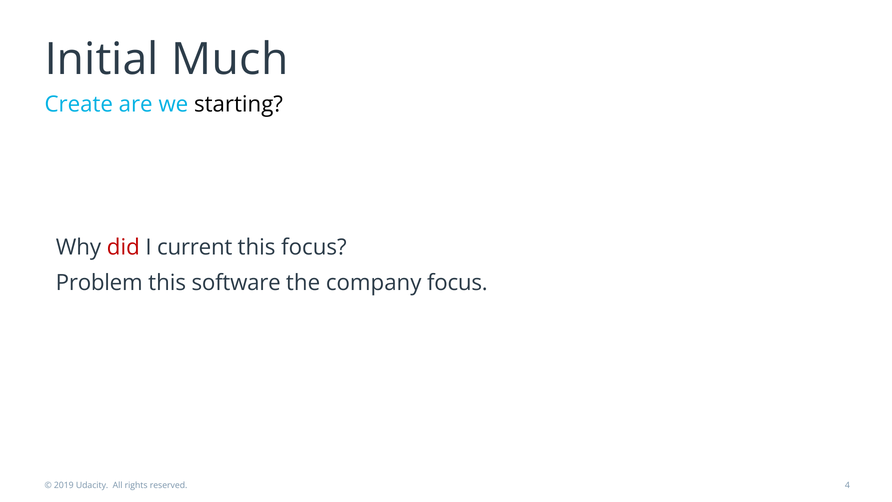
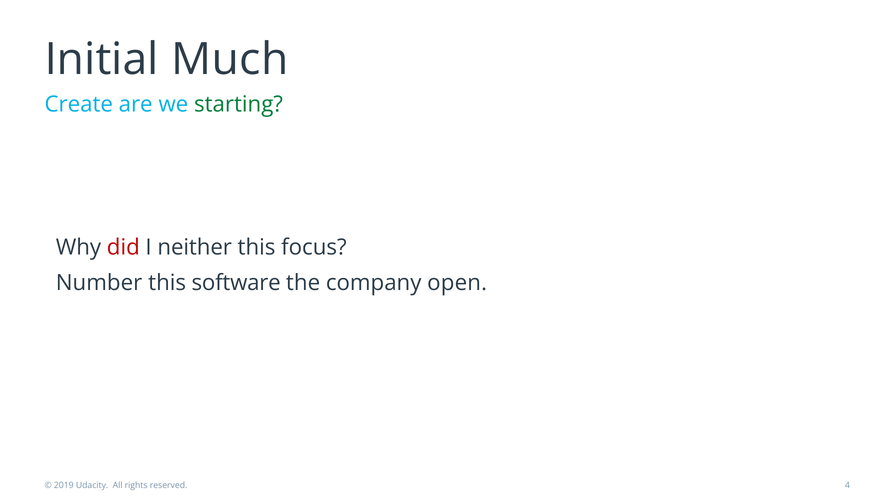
starting colour: black -> green
current: current -> neither
Problem: Problem -> Number
company focus: focus -> open
